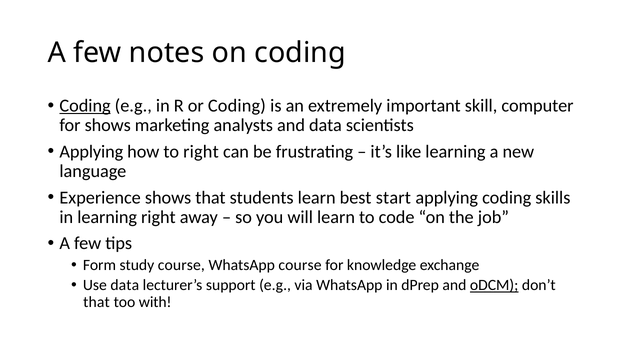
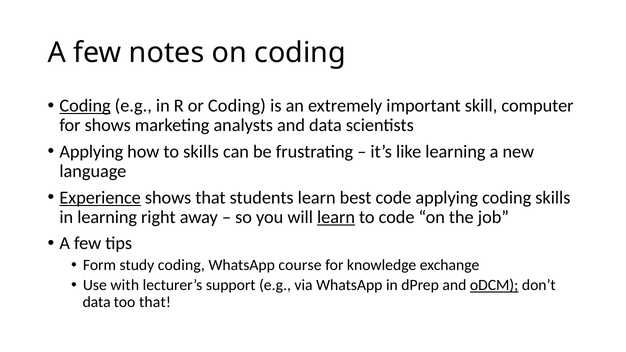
to right: right -> skills
Experience underline: none -> present
best start: start -> code
learn at (336, 217) underline: none -> present
study course: course -> coding
Use data: data -> with
that at (96, 302): that -> data
too with: with -> that
